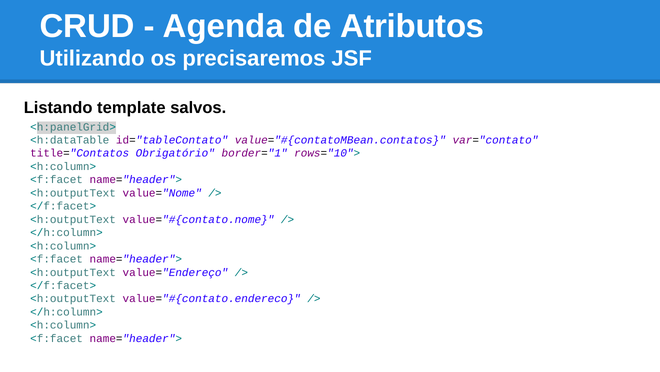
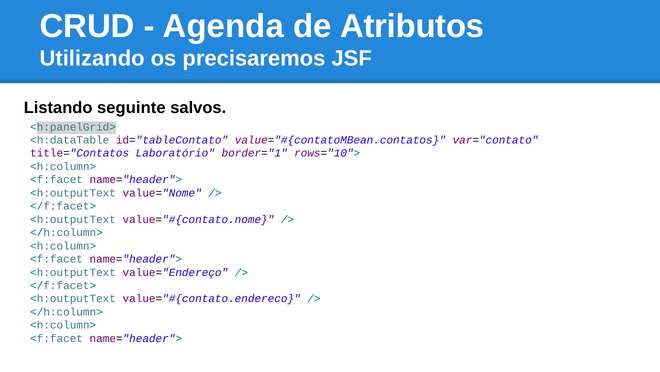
template: template -> seguinte
Obrigatório: Obrigatório -> Laboratório
